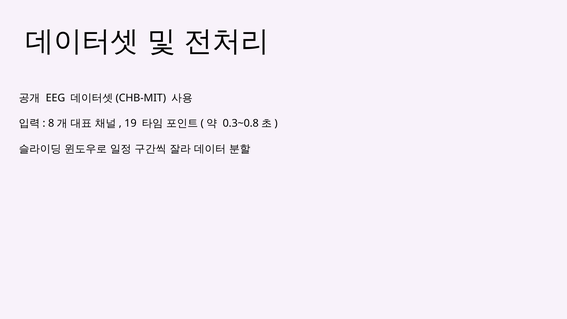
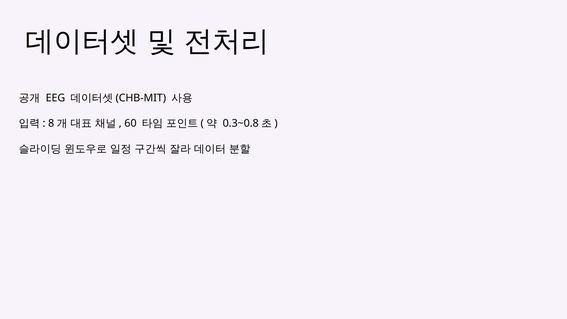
19: 19 -> 60
